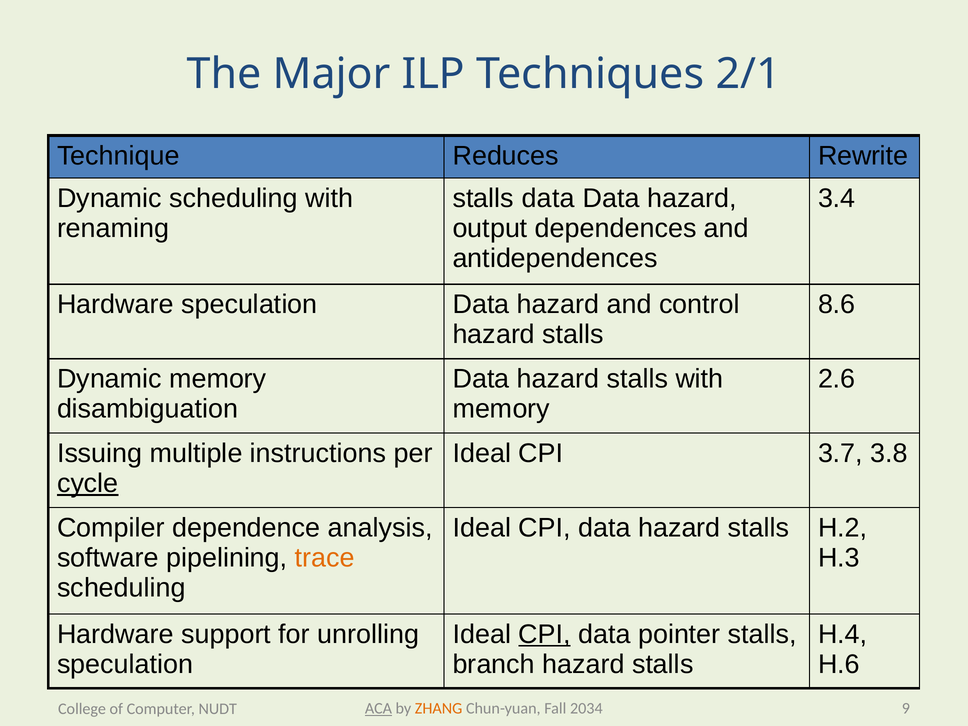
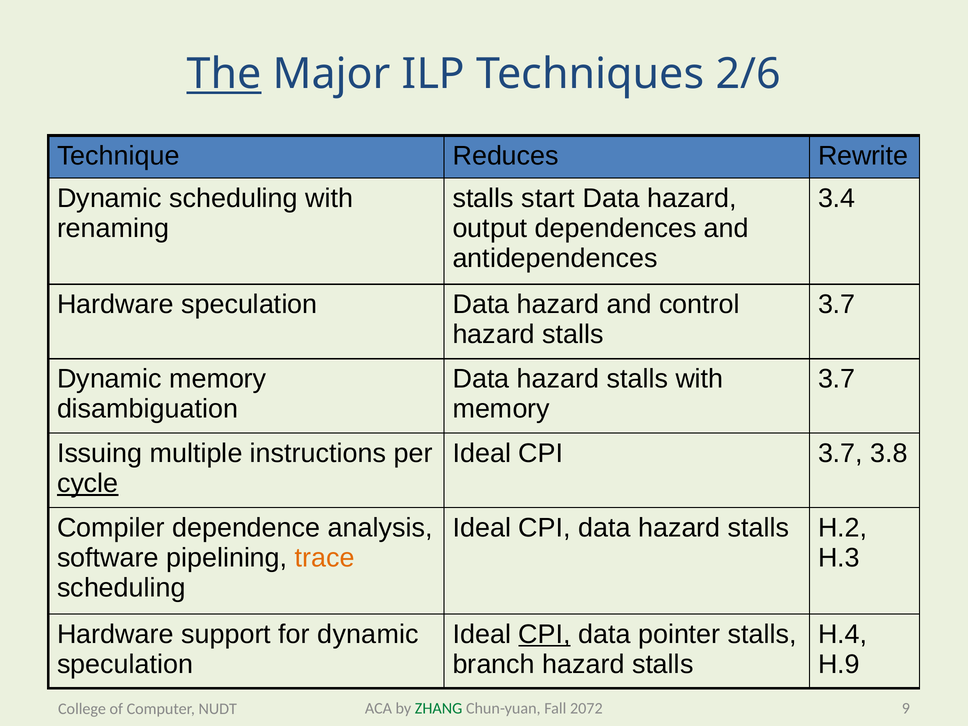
The underline: none -> present
2/1: 2/1 -> 2/6
stalls data: data -> start
8.6 at (837, 305): 8.6 -> 3.7
2.6 at (837, 379): 2.6 -> 3.7
for unrolling: unrolling -> dynamic
H.6: H.6 -> H.9
ACA underline: present -> none
ZHANG colour: orange -> green
2034: 2034 -> 2072
